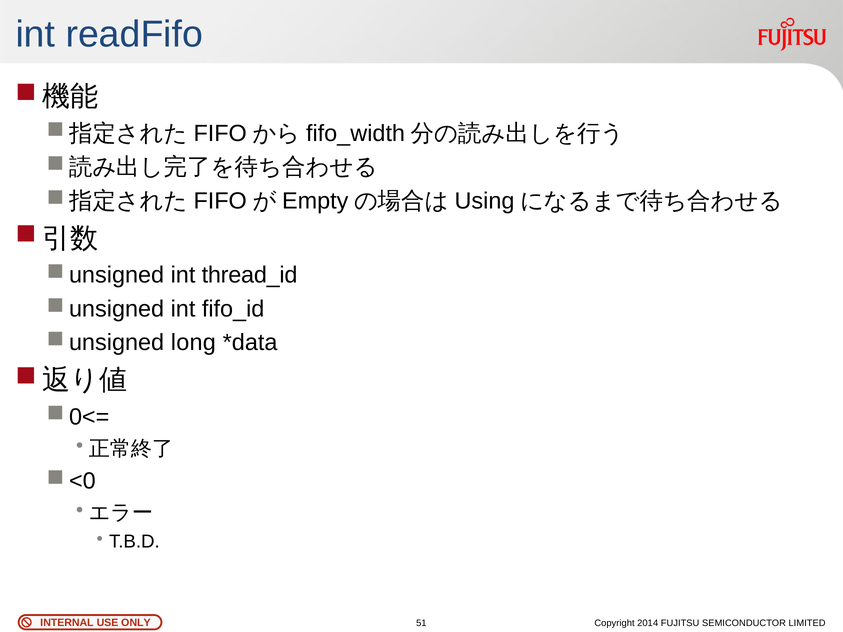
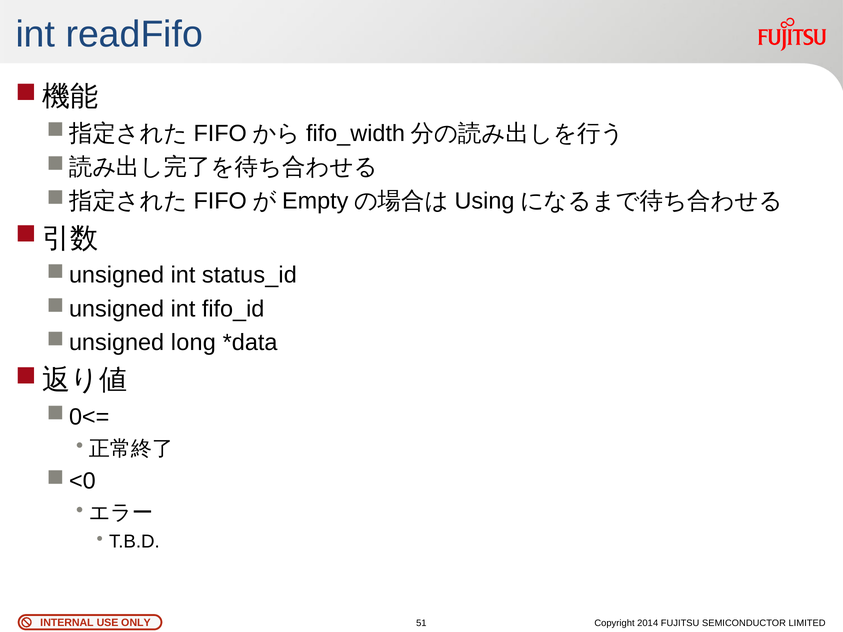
thread_id: thread_id -> status_id
